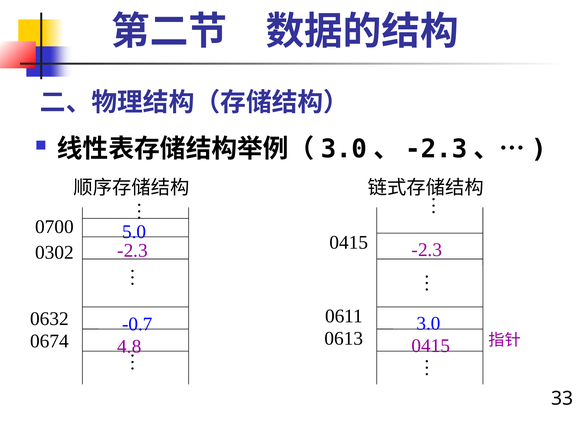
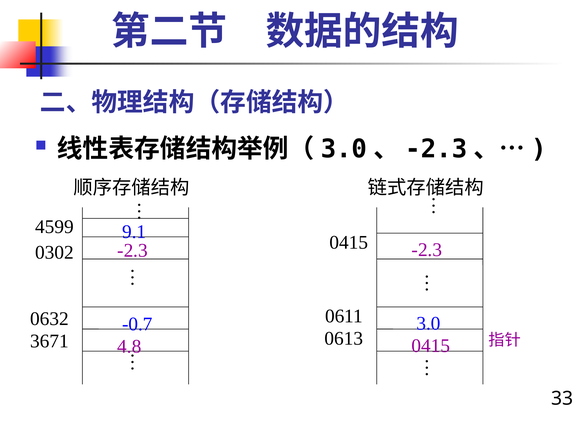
0700: 0700 -> 4599
5.0: 5.0 -> 9.1
0674: 0674 -> 3671
